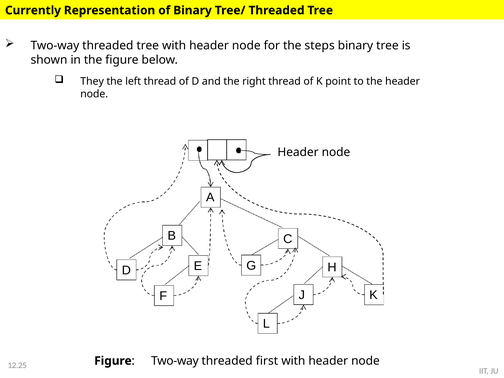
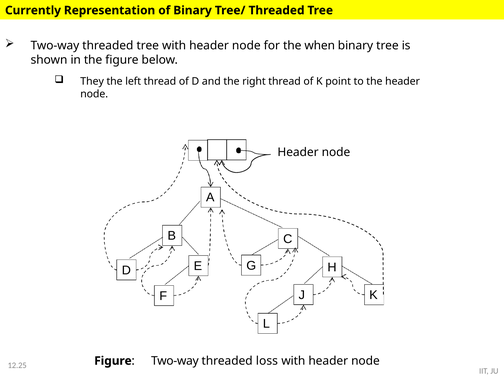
steps: steps -> when
first: first -> loss
